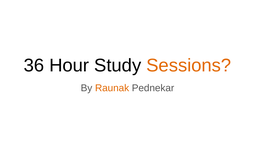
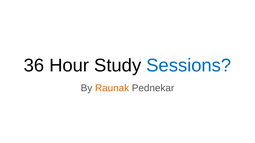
Sessions colour: orange -> blue
